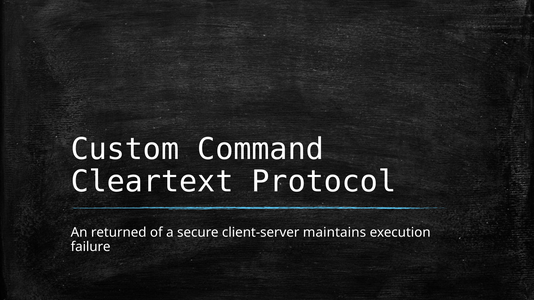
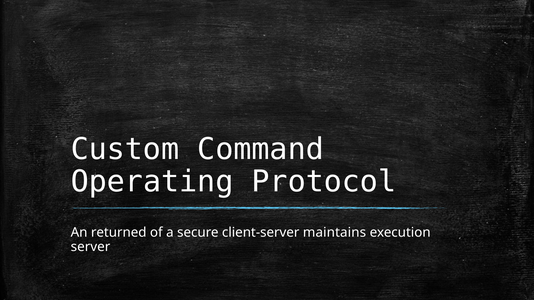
Cleartext: Cleartext -> Operating
failure: failure -> server
